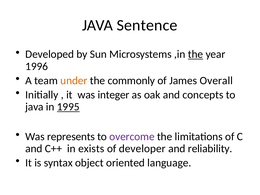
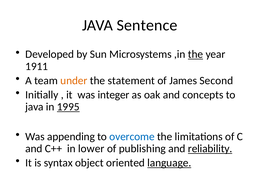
1996: 1996 -> 1911
commonly: commonly -> statement
Overall: Overall -> Second
represents: represents -> appending
overcome colour: purple -> blue
exists: exists -> lower
developer: developer -> publishing
reliability underline: none -> present
language underline: none -> present
